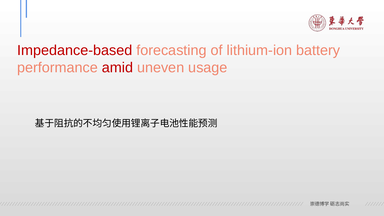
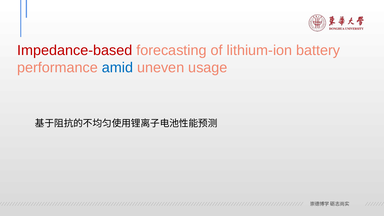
amid colour: red -> blue
